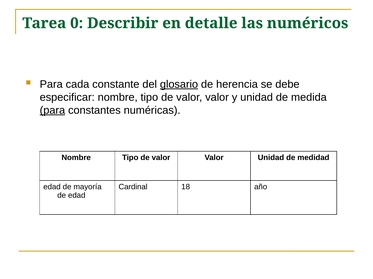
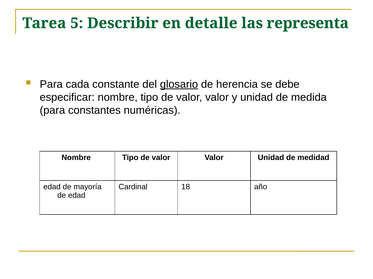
0: 0 -> 5
numéricos: numéricos -> representa
para at (52, 111) underline: present -> none
